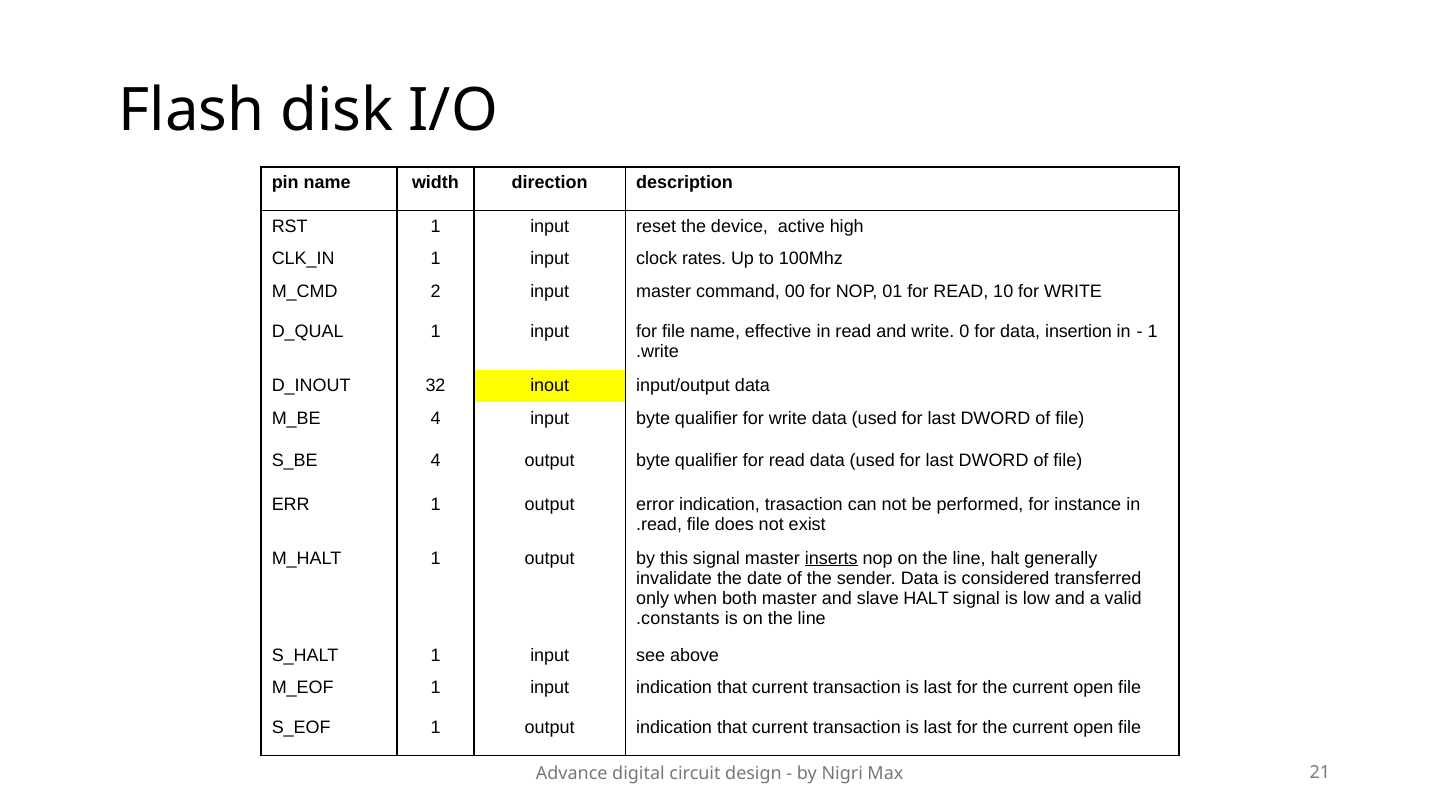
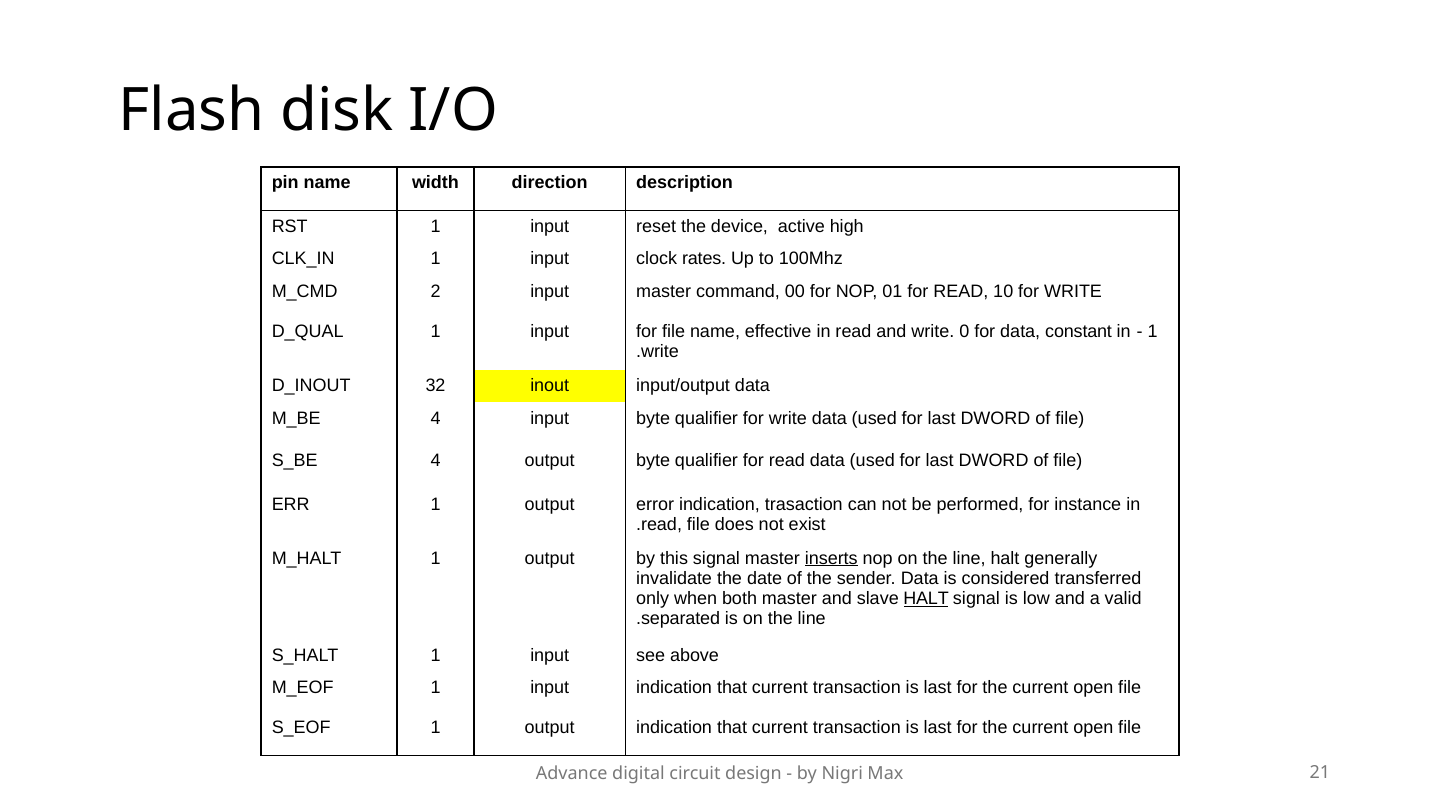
insertion: insertion -> constant
HALT at (926, 598) underline: none -> present
constants: constants -> separated
